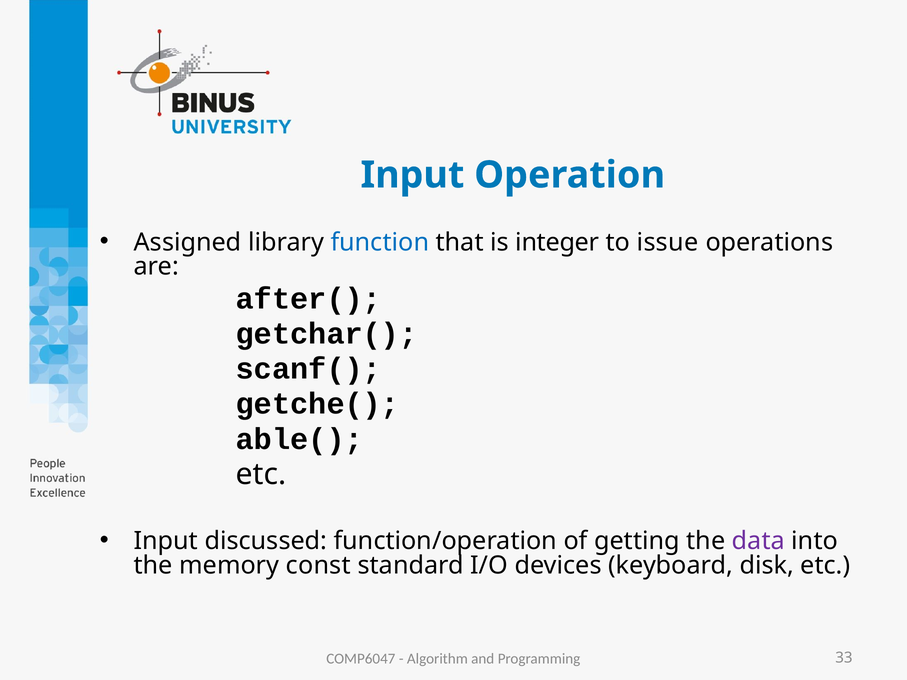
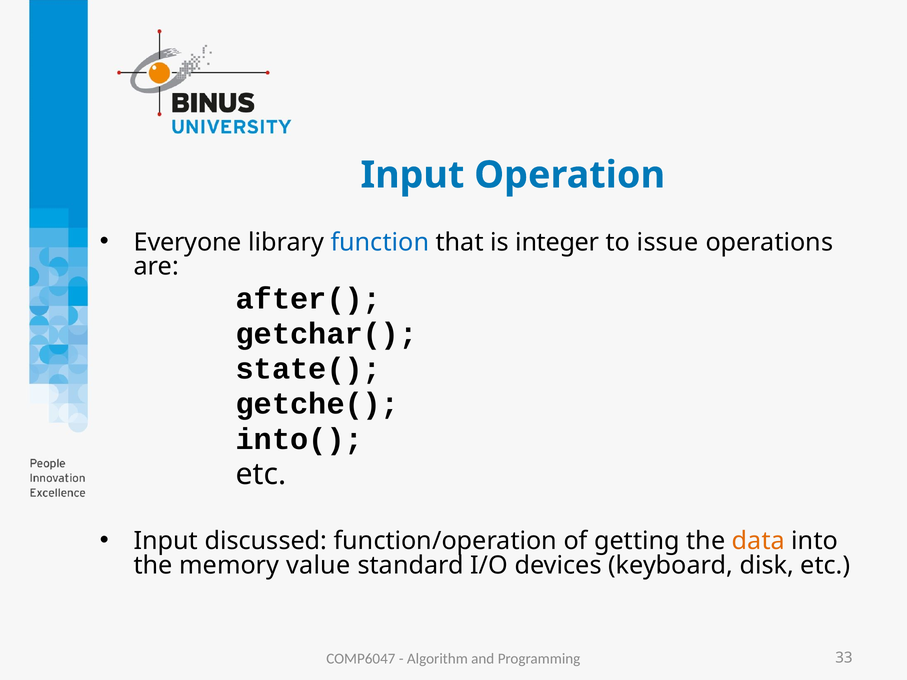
Assigned: Assigned -> Everyone
scanf(: scanf( -> state(
able(: able( -> into(
data colour: purple -> orange
const: const -> value
